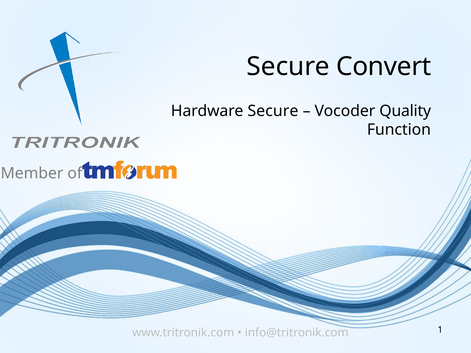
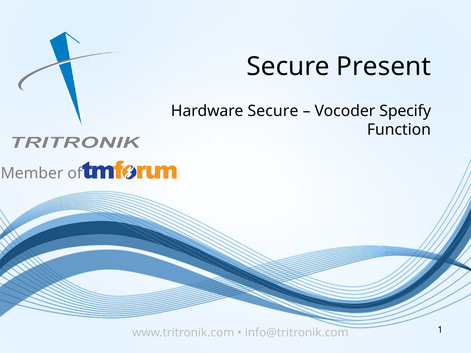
Convert: Convert -> Present
Quality: Quality -> Specify
